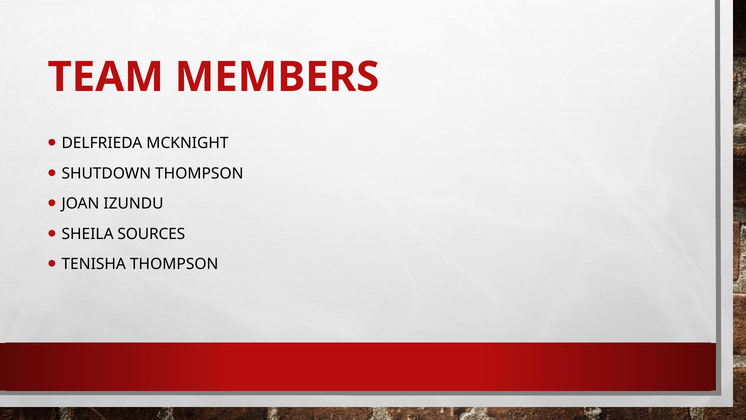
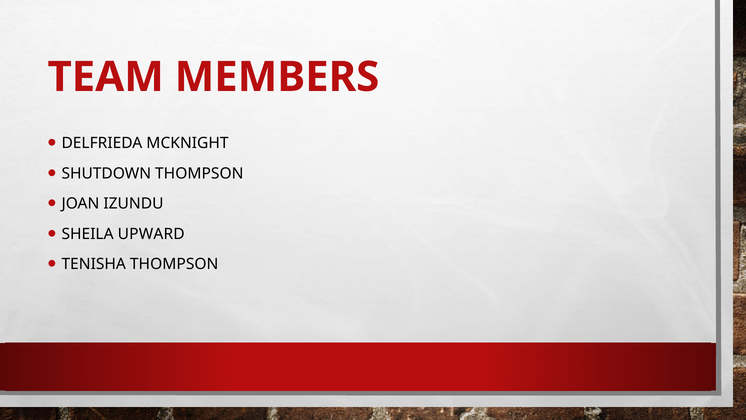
SOURCES: SOURCES -> UPWARD
